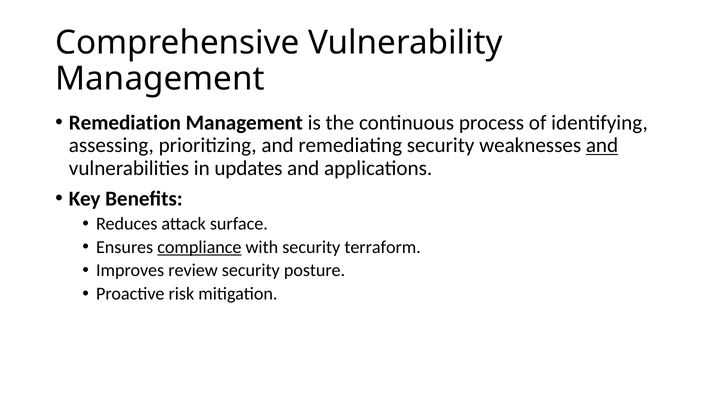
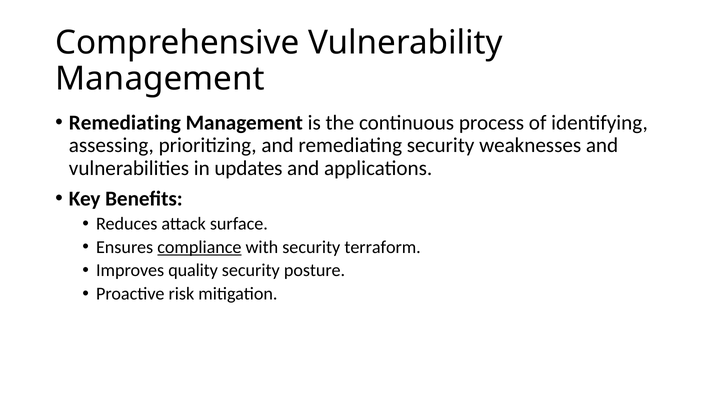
Remediation at (125, 123): Remediation -> Remediating
and at (602, 145) underline: present -> none
review: review -> quality
